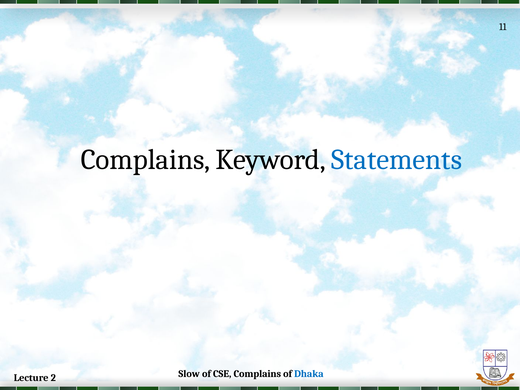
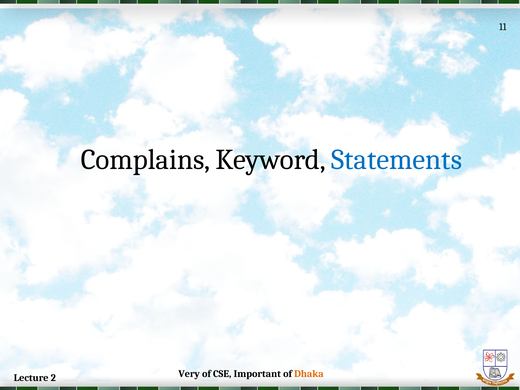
Slow: Slow -> Very
CSE Complains: Complains -> Important
Dhaka colour: blue -> orange
